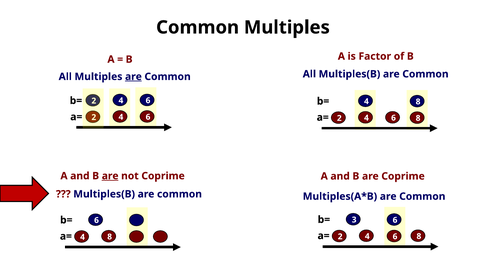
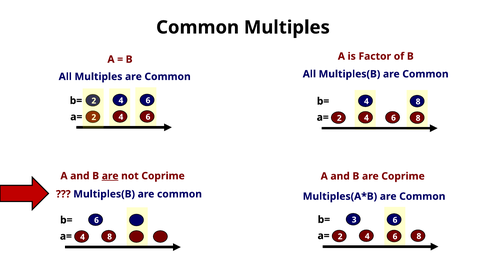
are at (133, 77) underline: present -> none
